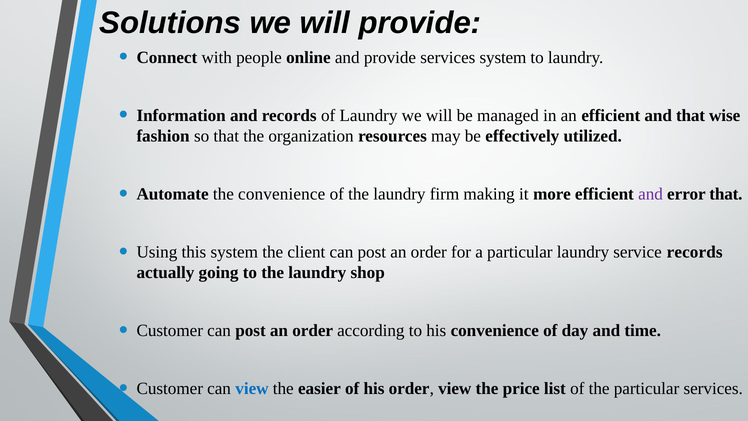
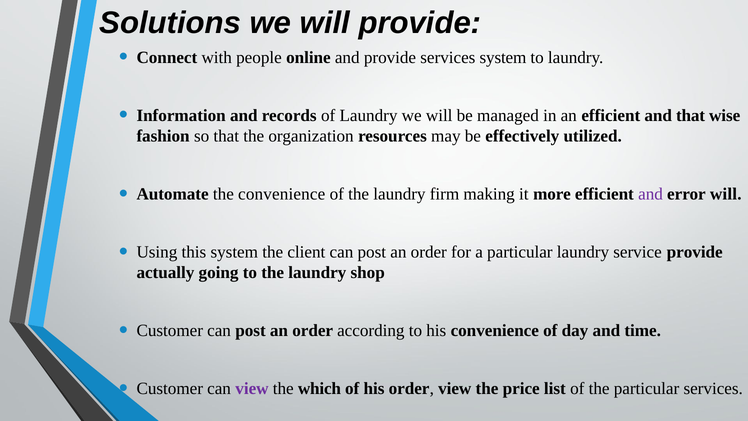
error that: that -> will
service records: records -> provide
view at (252, 388) colour: blue -> purple
easier: easier -> which
